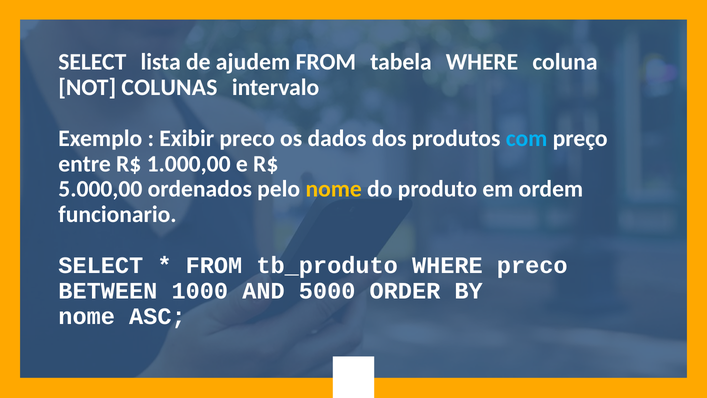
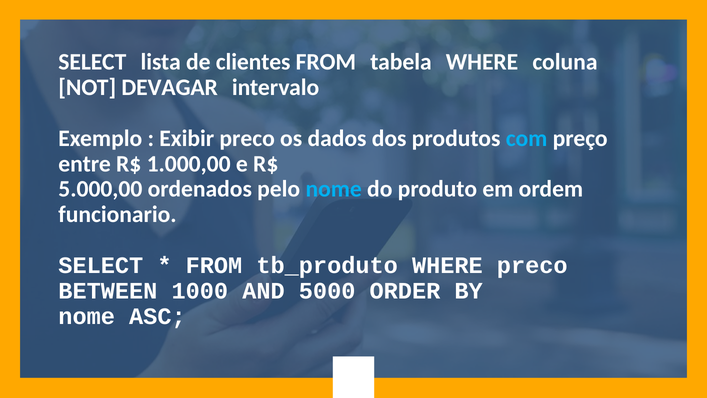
ajudem: ajudem -> clientes
COLUNAS: COLUNAS -> DEVAGAR
nome at (334, 189) colour: yellow -> light blue
